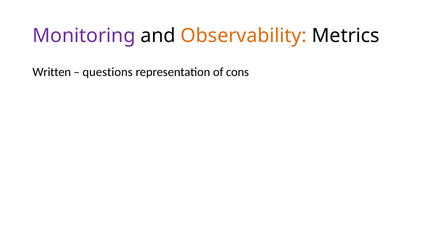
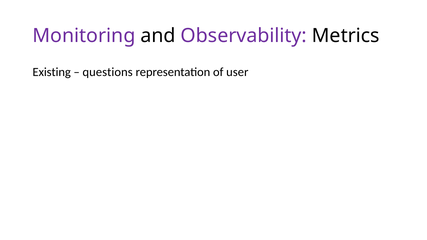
Observability colour: orange -> purple
Written: Written -> Existing
cons: cons -> user
